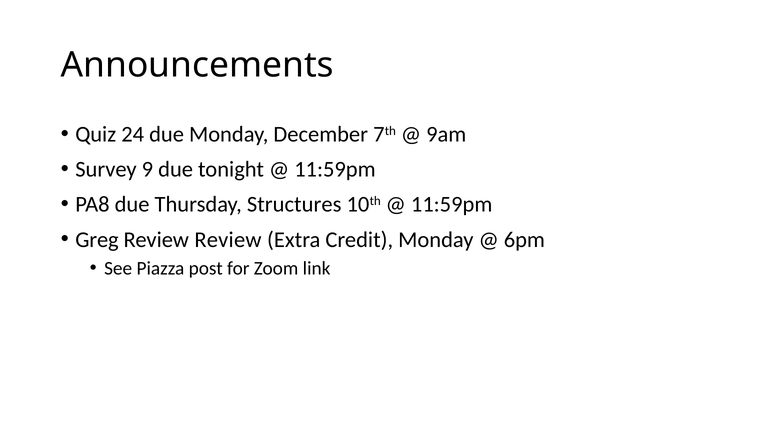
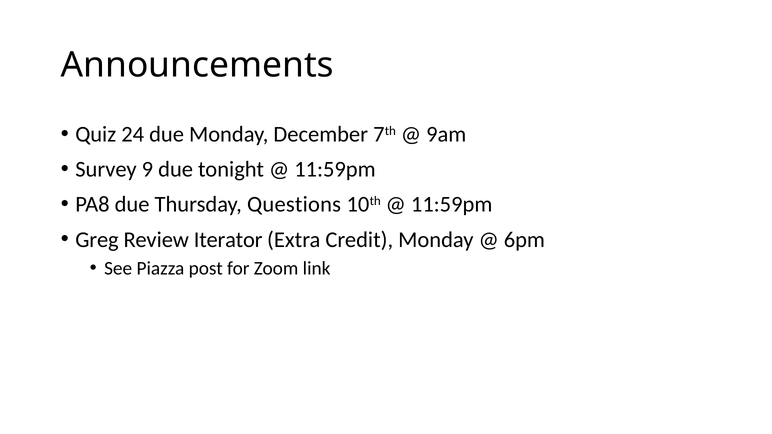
Structures: Structures -> Questions
Review Review: Review -> Iterator
